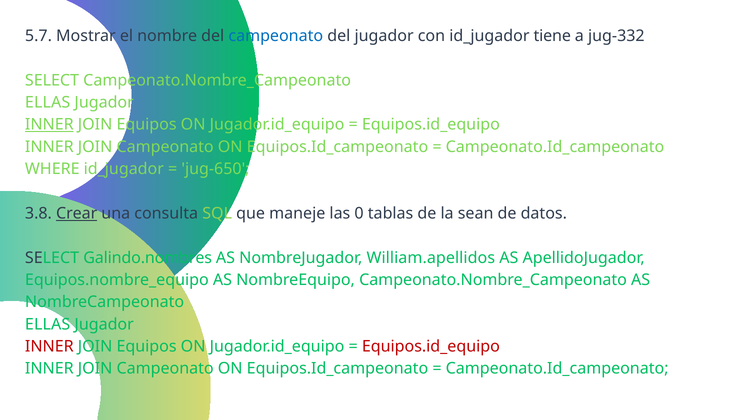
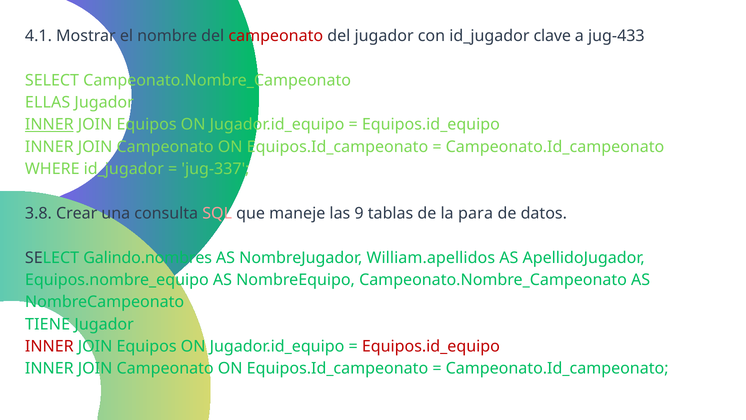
5.7: 5.7 -> 4.1
campeonato at (276, 36) colour: blue -> red
tiene: tiene -> clave
jug-332: jug-332 -> jug-433
jug-650: jug-650 -> jug-337
Crear underline: present -> none
SQL colour: light green -> pink
0: 0 -> 9
sean: sean -> para
ELLAS at (48, 324): ELLAS -> TIENE
